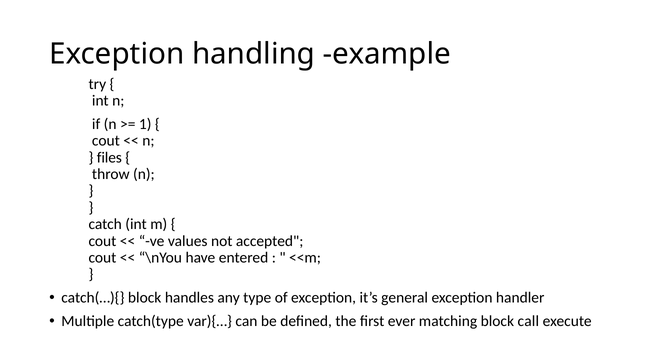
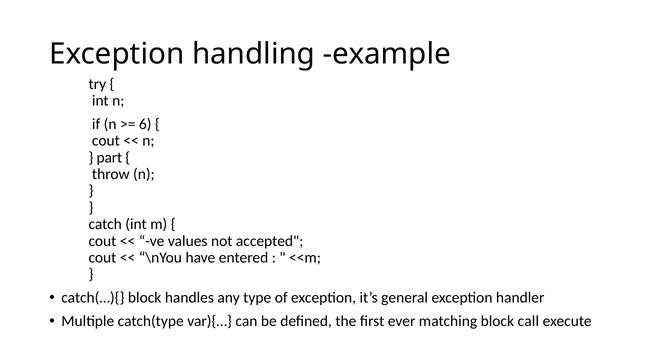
1: 1 -> 6
files: files -> part
